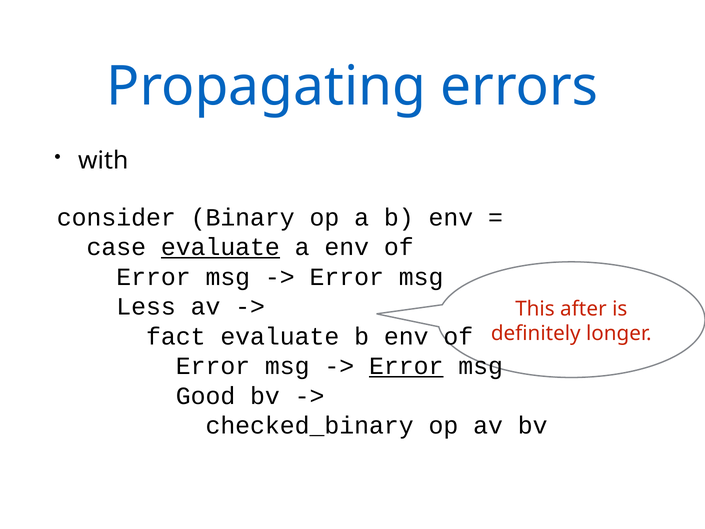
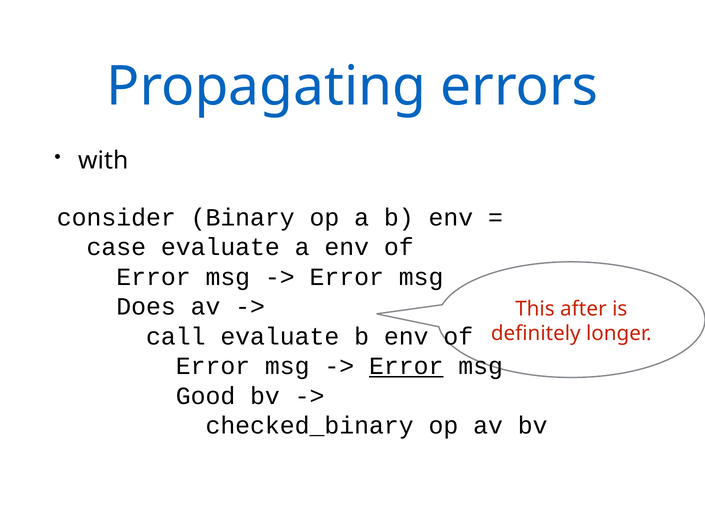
evaluate at (220, 247) underline: present -> none
Less: Less -> Does
fact: fact -> call
